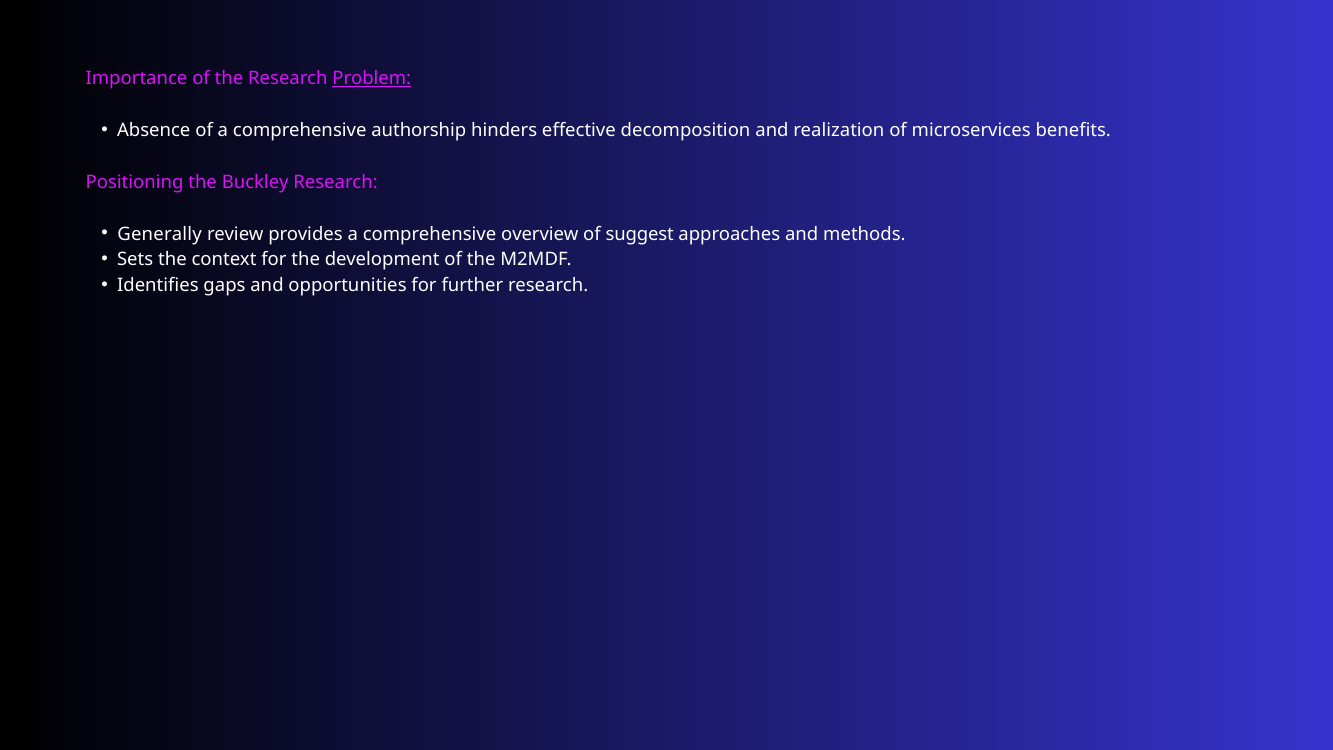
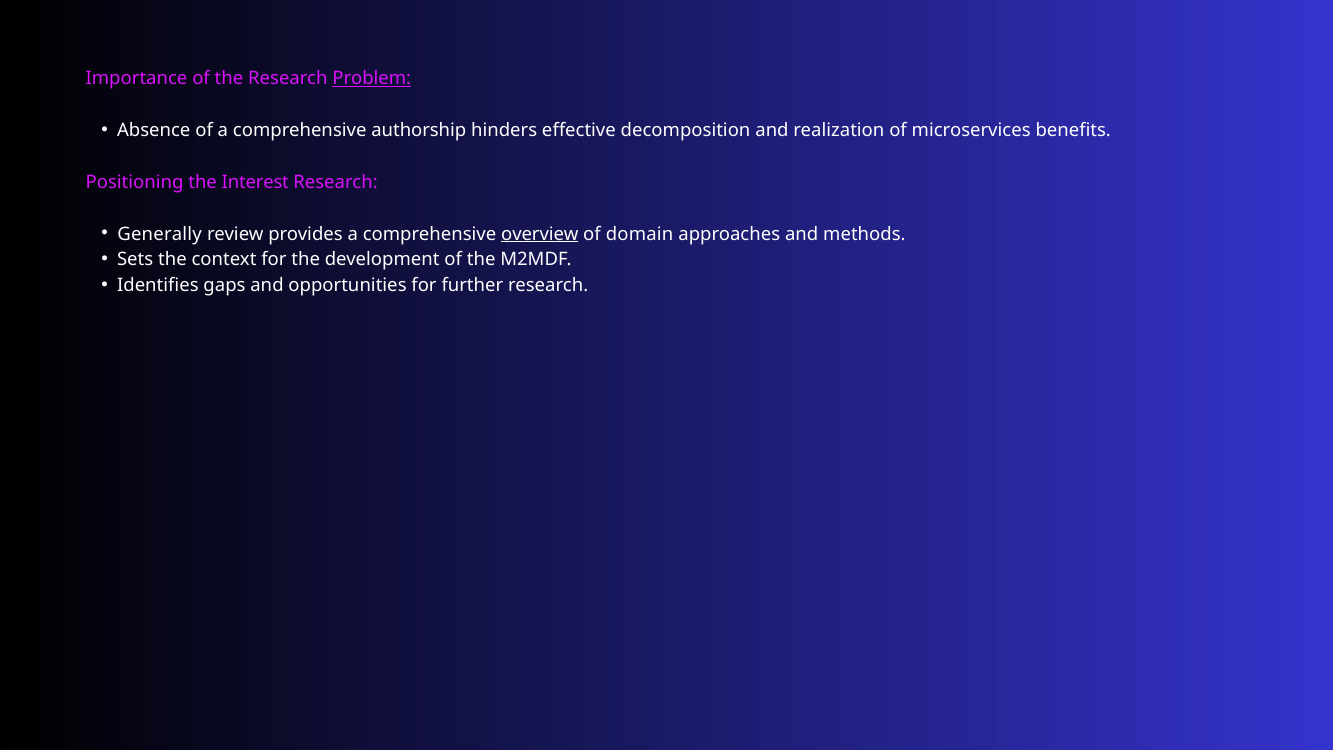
Buckley: Buckley -> Interest
overview underline: none -> present
suggest: suggest -> domain
